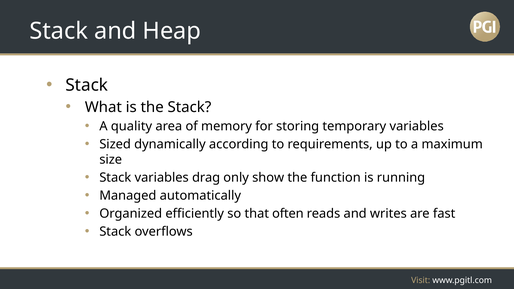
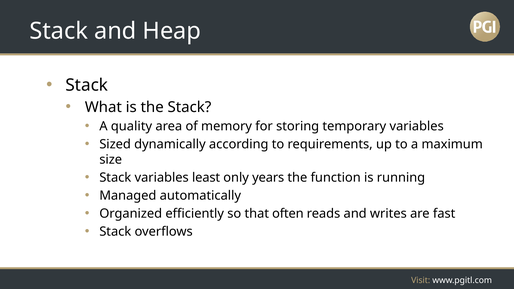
drag: drag -> least
show: show -> years
